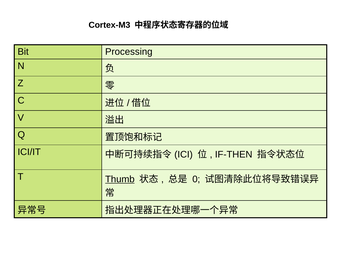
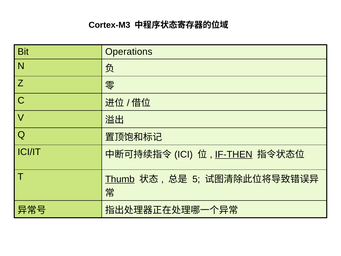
Processing: Processing -> Operations
IF-THEN underline: none -> present
0: 0 -> 5
